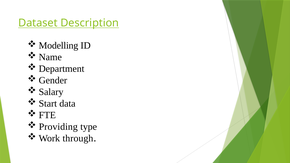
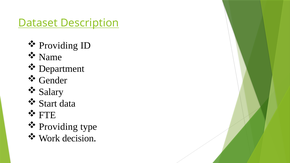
Modelling at (58, 46): Modelling -> Providing
through: through -> decision
